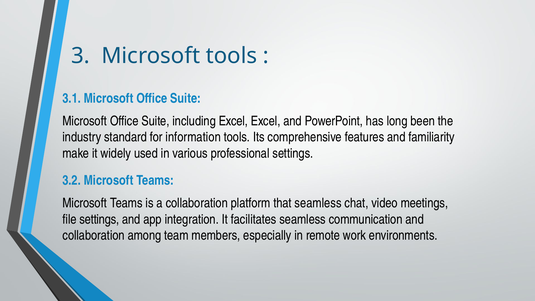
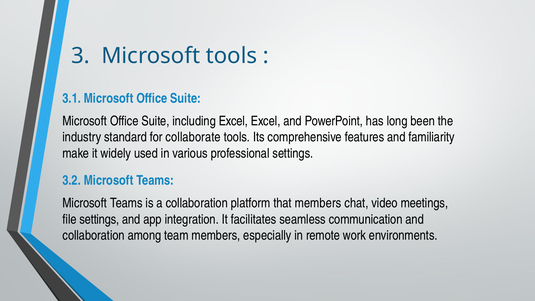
information: information -> collaborate
that seamless: seamless -> members
